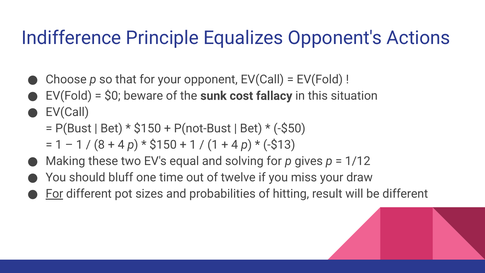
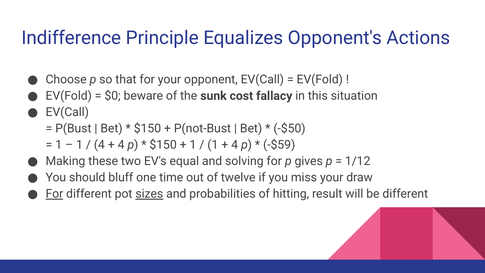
8 at (99, 145): 8 -> 4
-$13: -$13 -> -$59
sizes underline: none -> present
